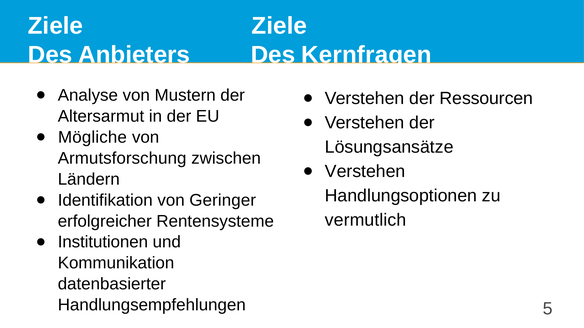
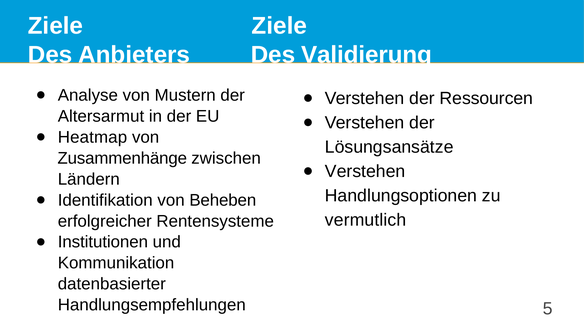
Kernfragen: Kernfragen -> Validierung
Mögliche: Mögliche -> Heatmap
Armutsforschung: Armutsforschung -> Zusammenhänge
Geringer: Geringer -> Beheben
